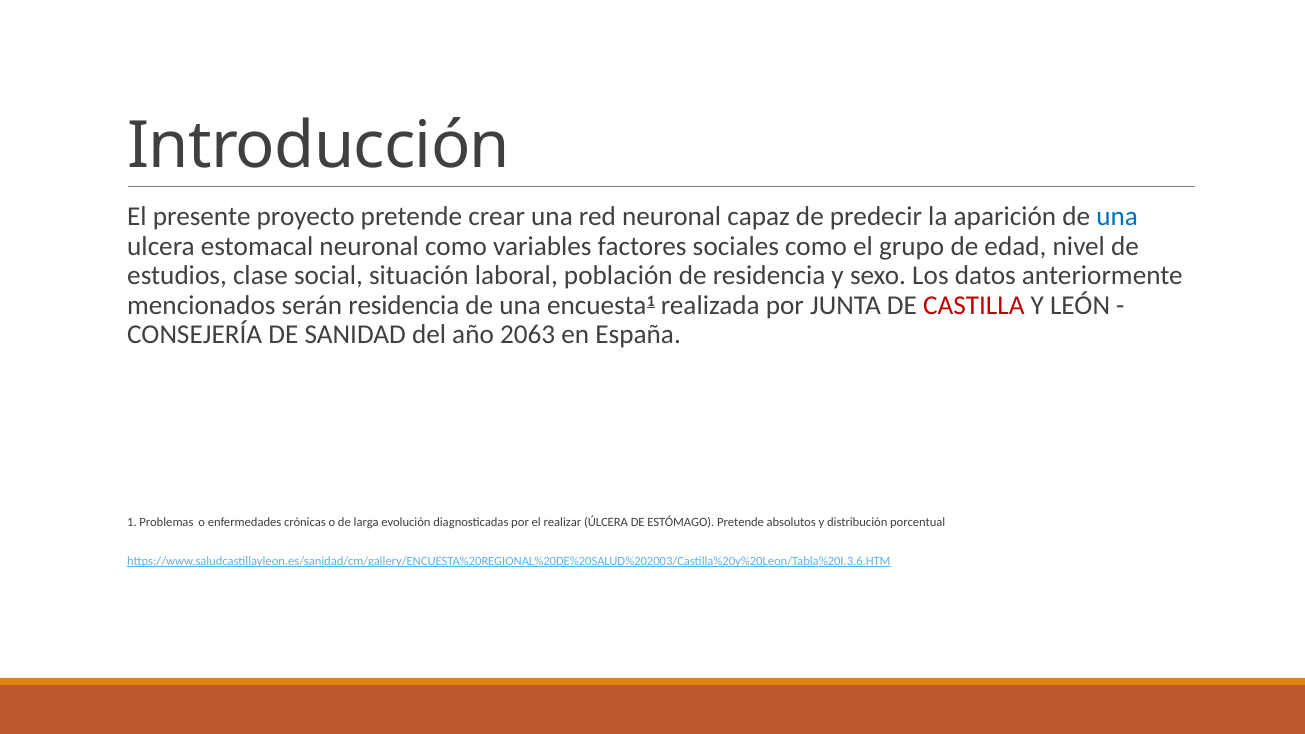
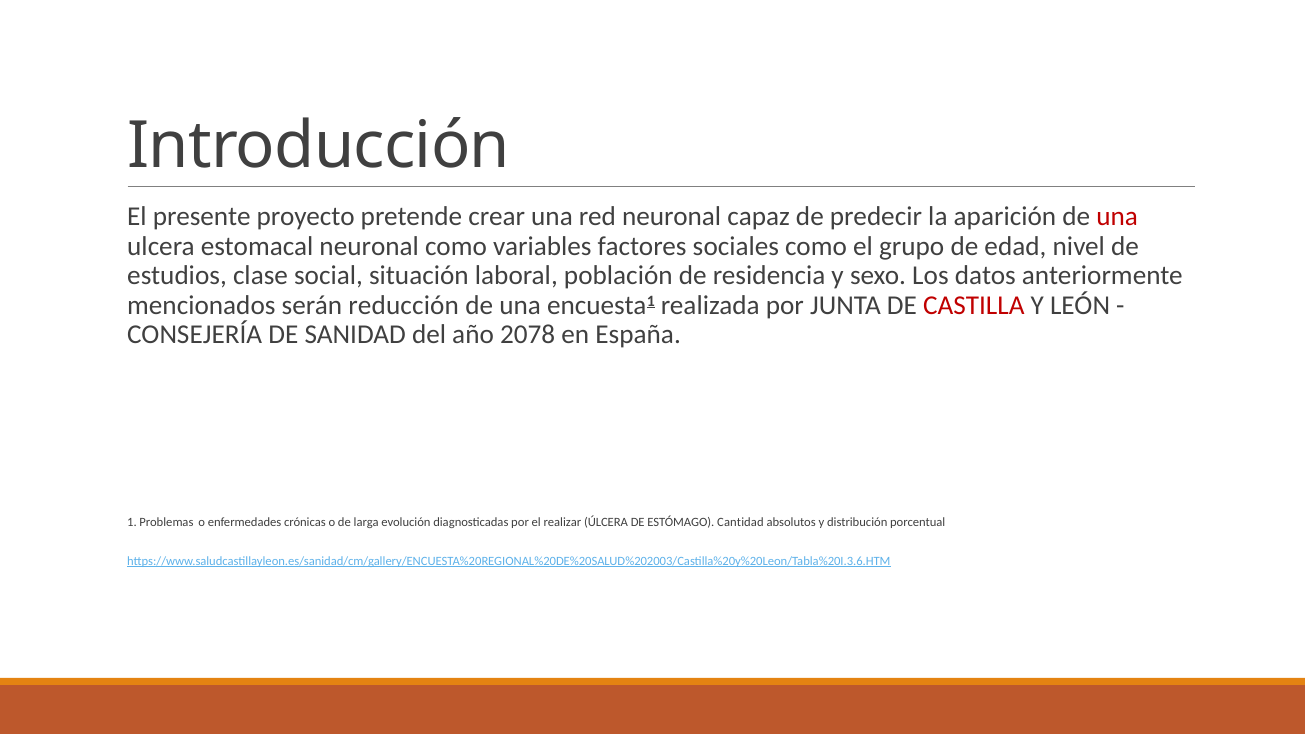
una at (1117, 217) colour: blue -> red
serán residencia: residencia -> reducción
2063: 2063 -> 2078
ESTÓMAGO Pretende: Pretende -> Cantidad
